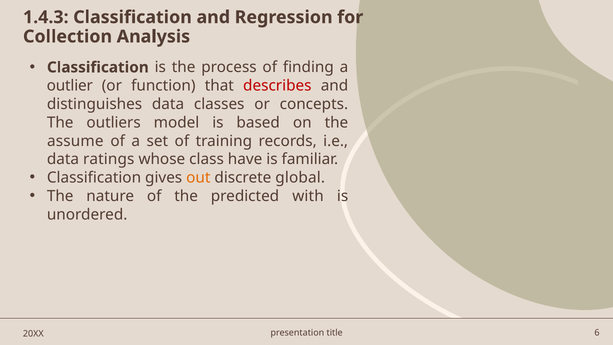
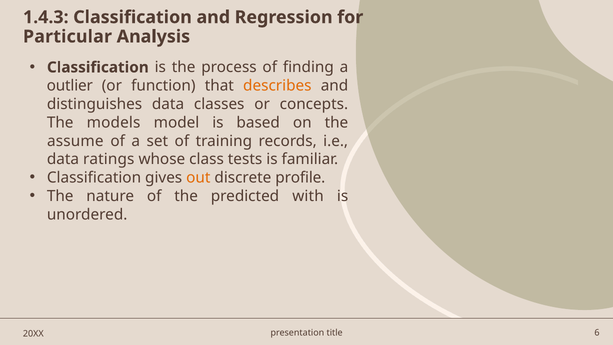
Collection: Collection -> Particular
describes colour: red -> orange
outliers: outliers -> models
have: have -> tests
global: global -> profile
